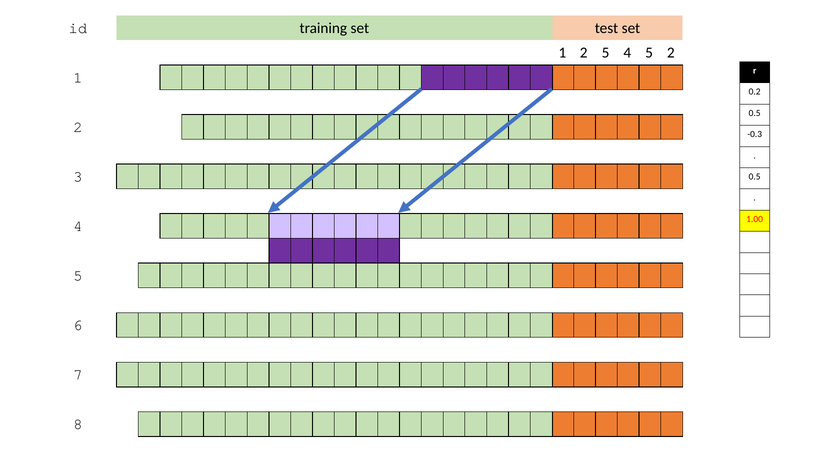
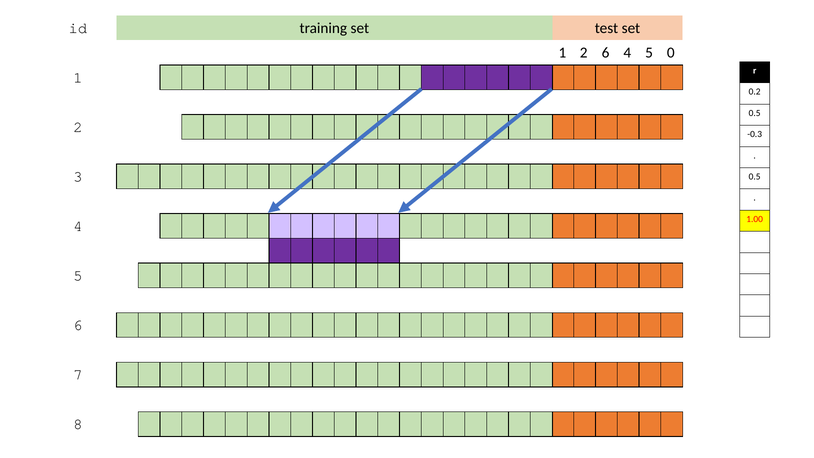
2 5: 5 -> 6
5 2: 2 -> 0
